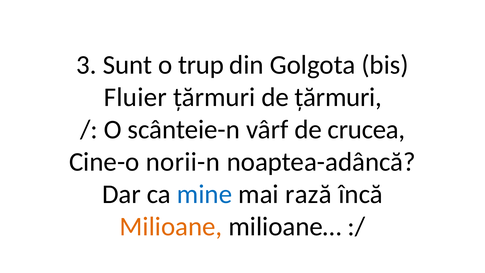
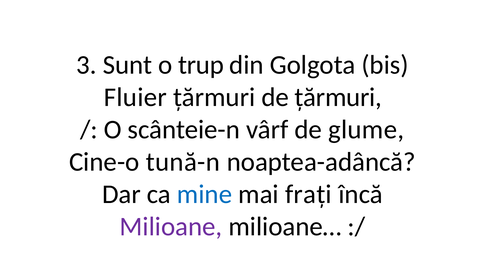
crucea: crucea -> glume
norii-n: norii-n -> tună-n
rază: rază -> frați
Milioane colour: orange -> purple
